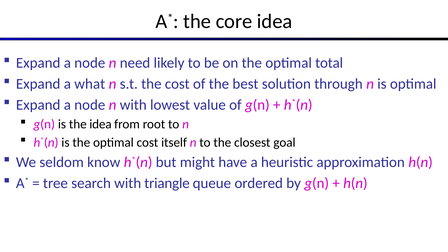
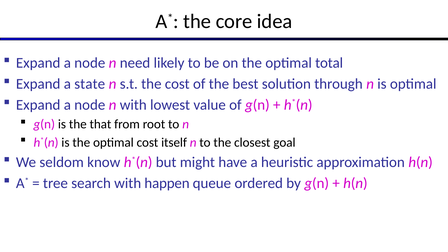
what: what -> state
the idea: idea -> that
triangle: triangle -> happen
